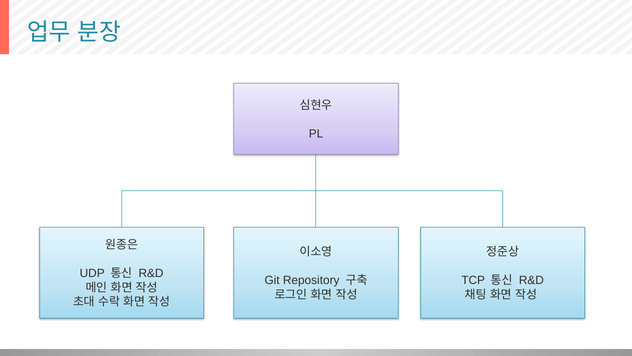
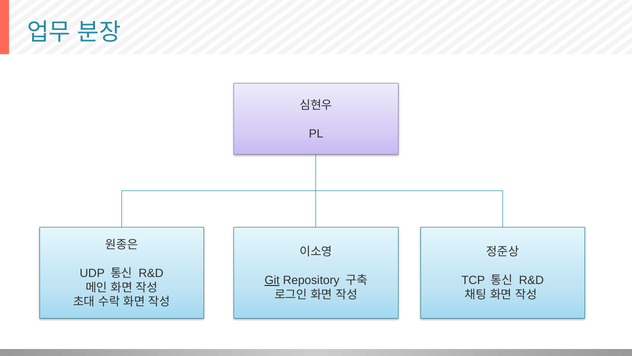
Git underline: none -> present
